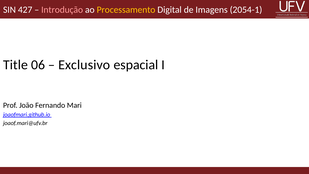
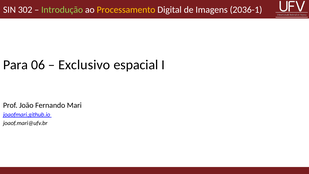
427: 427 -> 302
Introdução colour: pink -> light green
2054-1: 2054-1 -> 2036-1
Title: Title -> Para
